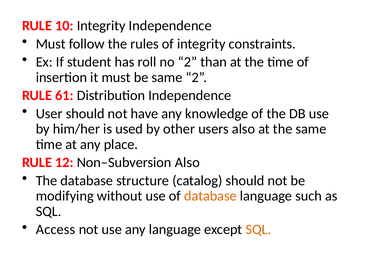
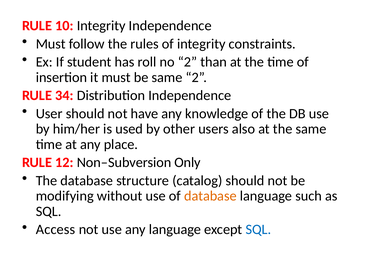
61: 61 -> 34
Non–Subversion Also: Also -> Only
SQL at (258, 230) colour: orange -> blue
